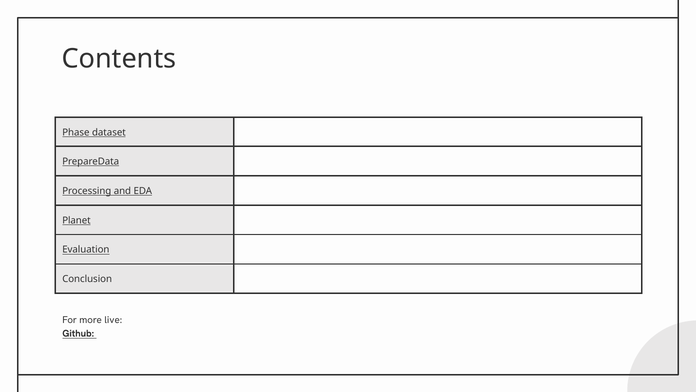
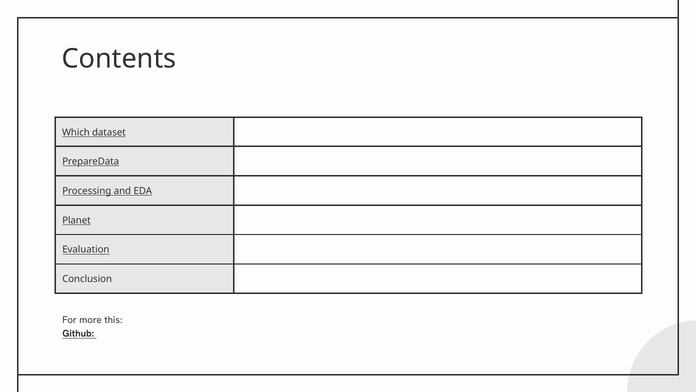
Phase: Phase -> Which
live: live -> this
